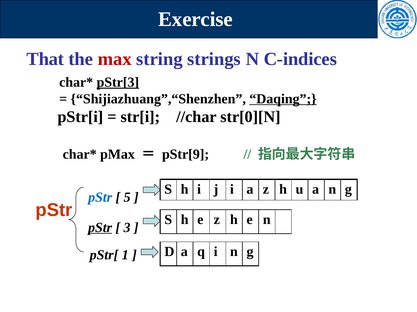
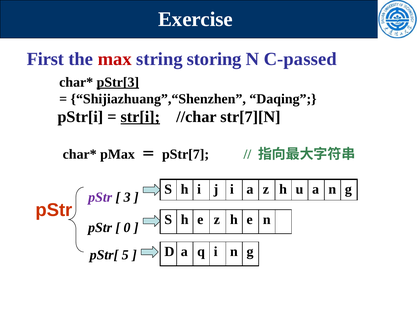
That: That -> First
strings: strings -> storing
C-indices: C-indices -> C-passed
Daqing underline: present -> none
str[i underline: none -> present
str[0][N: str[0][N -> str[7][N
pStr[9: pStr[9 -> pStr[7
pStr at (100, 198) colour: blue -> purple
5: 5 -> 3
pStr at (100, 228) underline: present -> none
3: 3 -> 0
1: 1 -> 5
